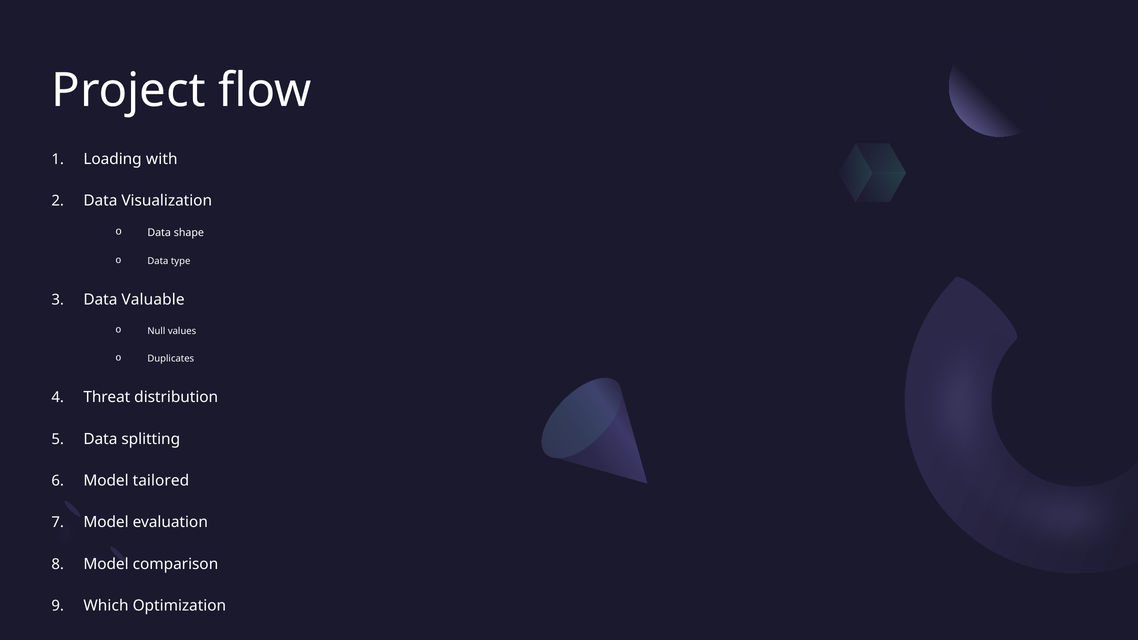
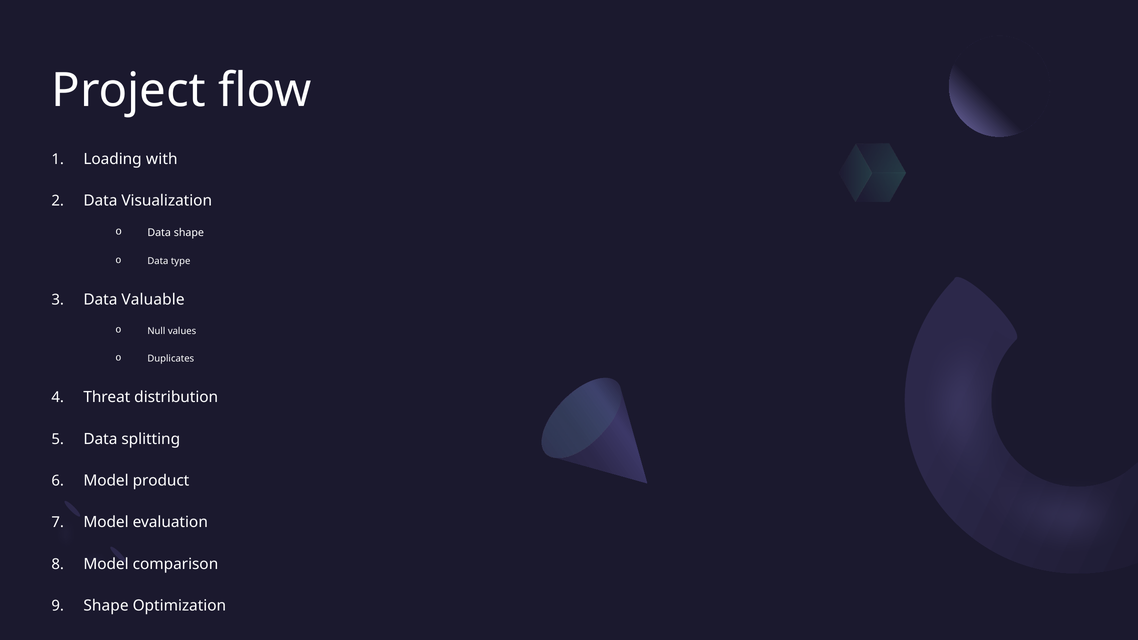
tailored: tailored -> product
Which at (106, 606): Which -> Shape
